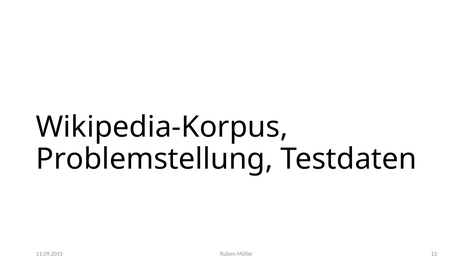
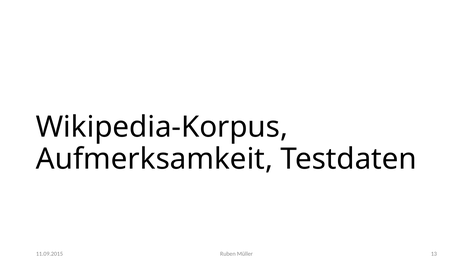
Problemstellung: Problemstellung -> Aufmerksamkeit
